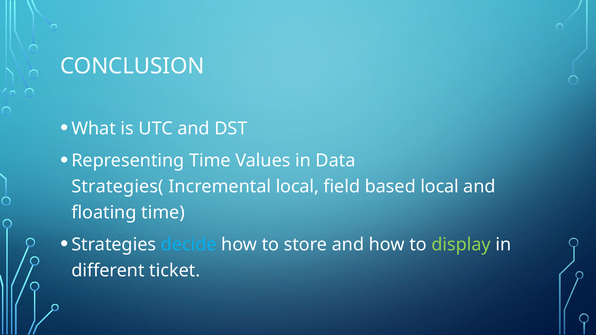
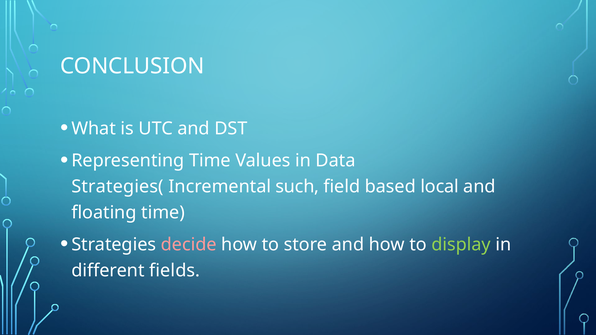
Incremental local: local -> such
decide colour: light blue -> pink
ticket: ticket -> fields
